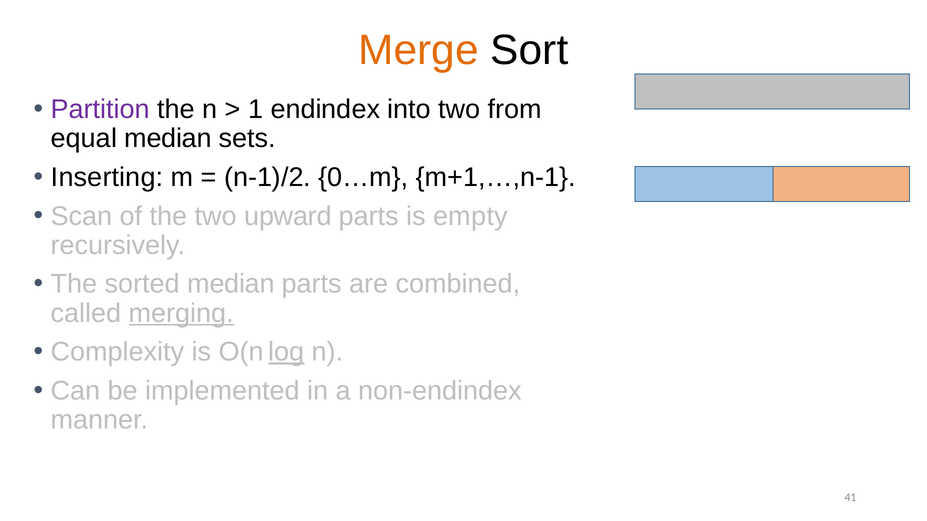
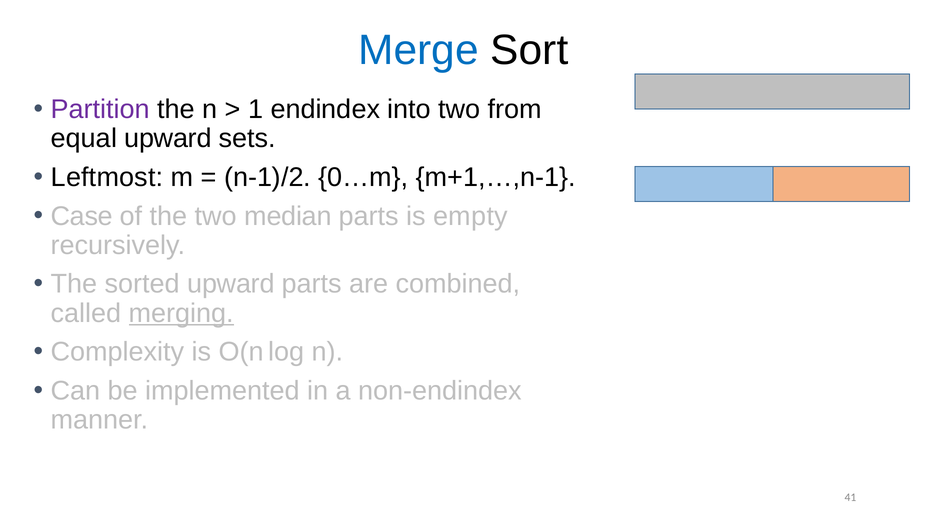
Merge colour: orange -> blue
equal median: median -> upward
Inserting: Inserting -> Leftmost
Scan: Scan -> Case
upward: upward -> median
sorted median: median -> upward
log underline: present -> none
